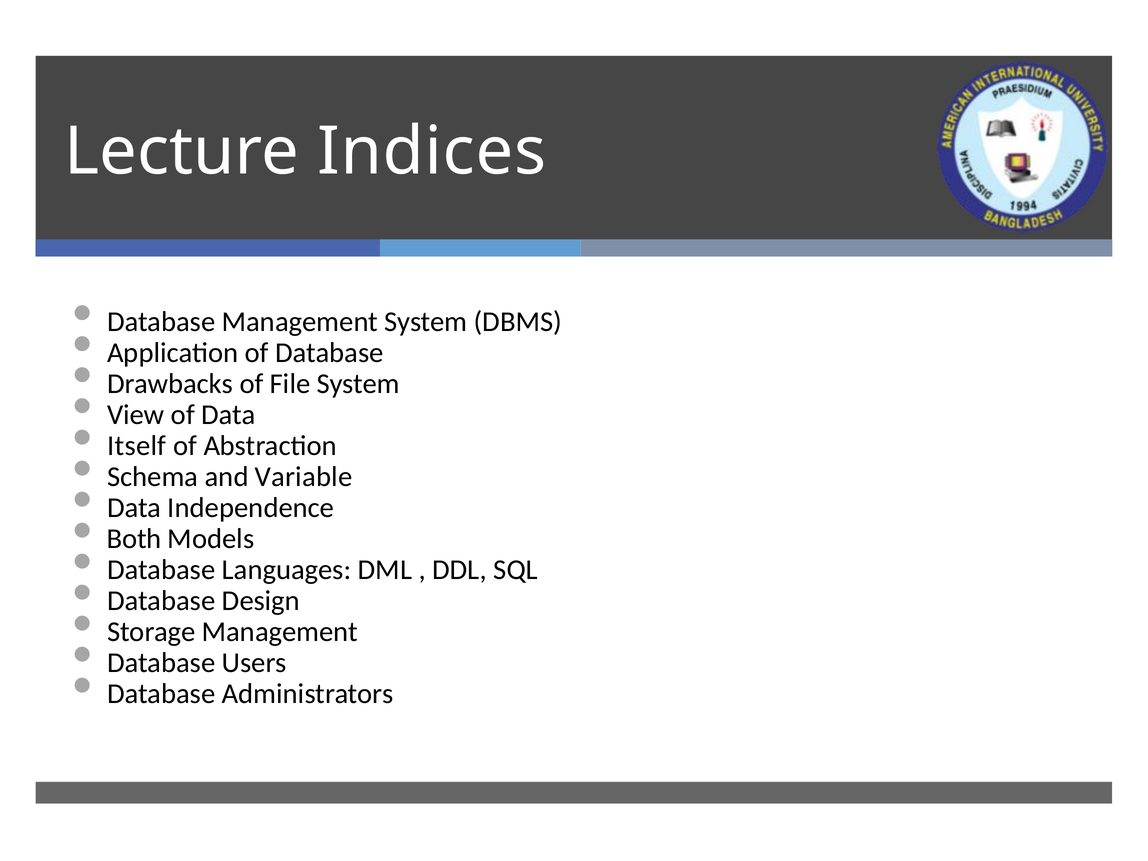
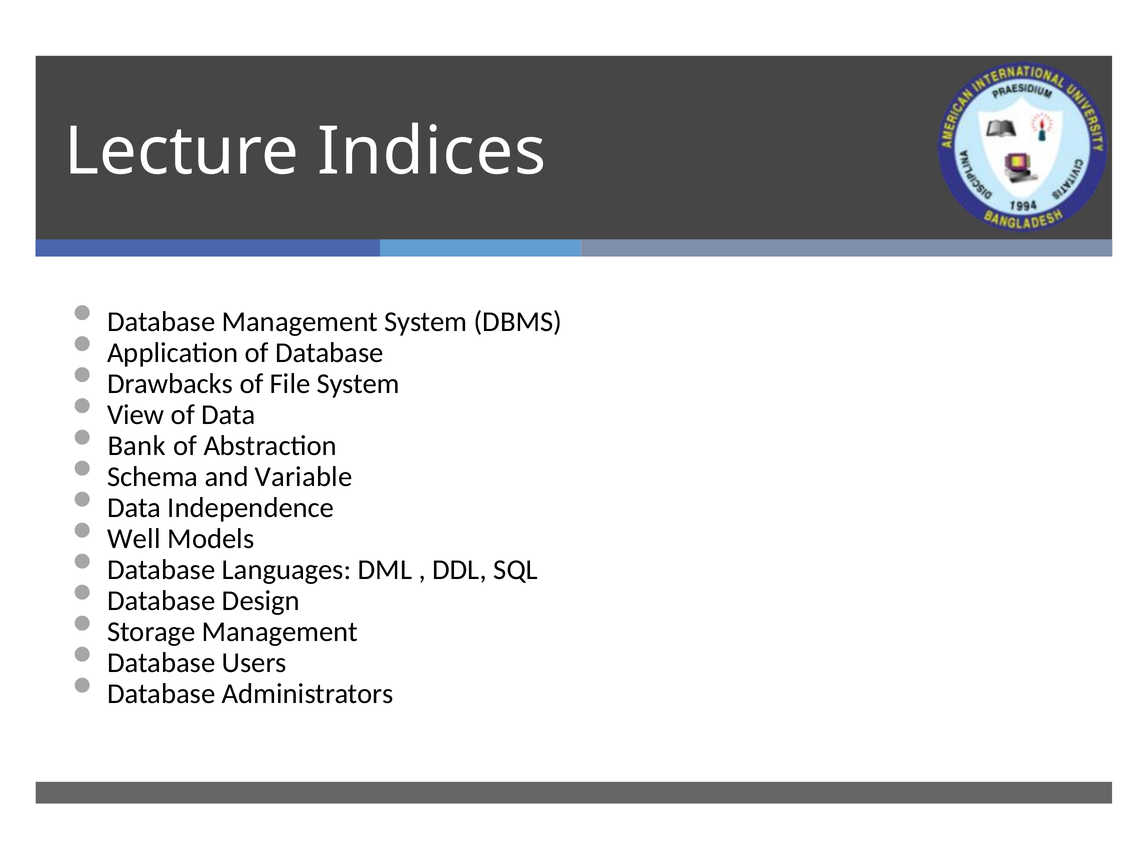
Itself: Itself -> Bank
Both: Both -> Well
